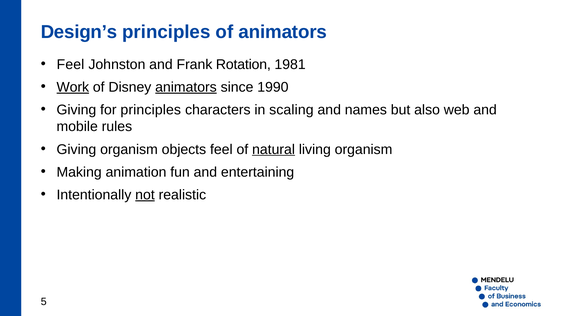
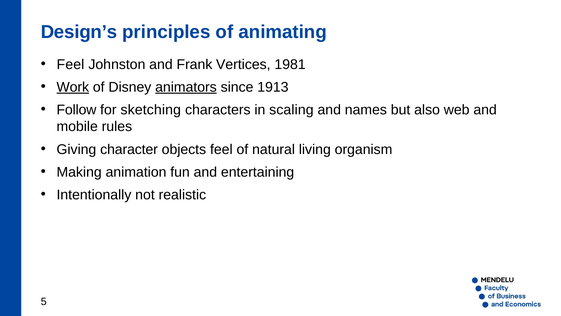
of animators: animators -> animating
Rotation: Rotation -> Vertices
1990: 1990 -> 1913
Giving at (76, 110): Giving -> Follow
for principles: principles -> sketching
Giving organism: organism -> character
natural underline: present -> none
not underline: present -> none
